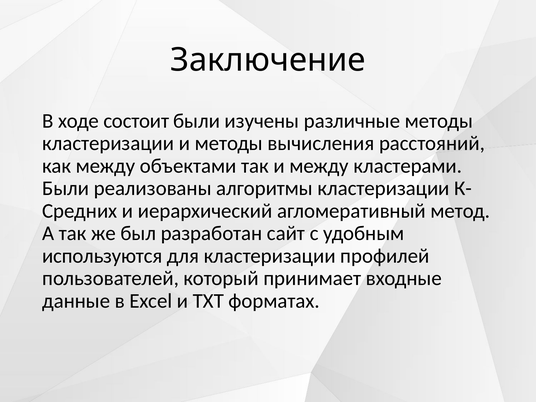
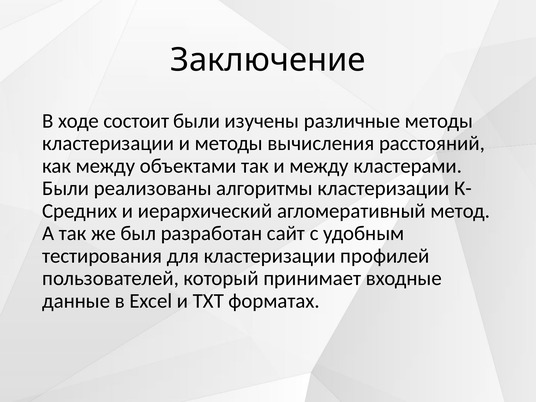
используются: используются -> тестирования
